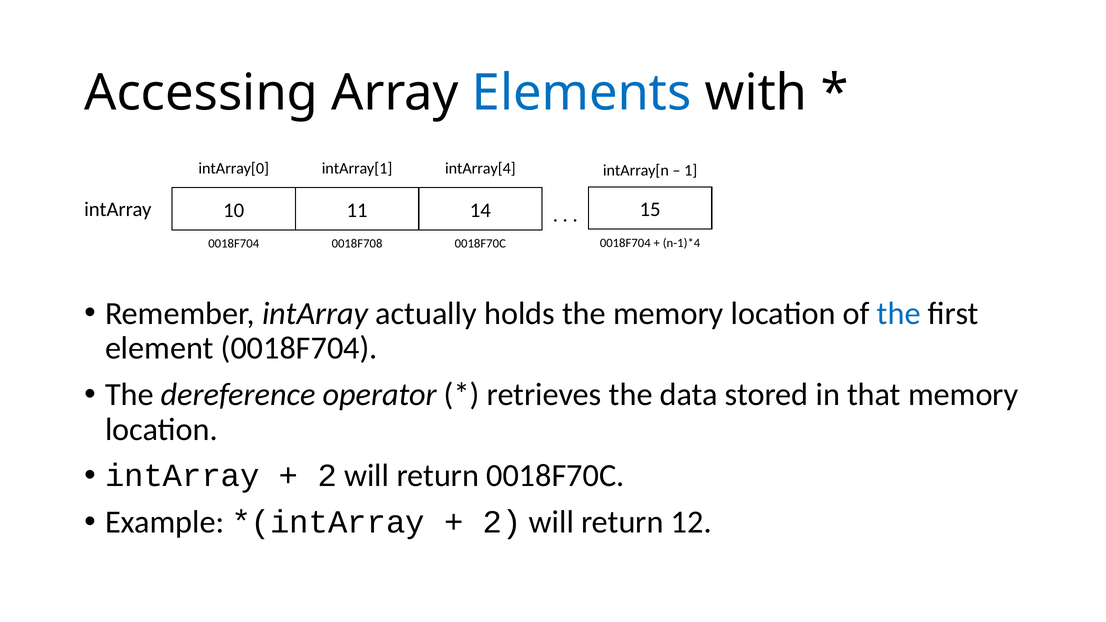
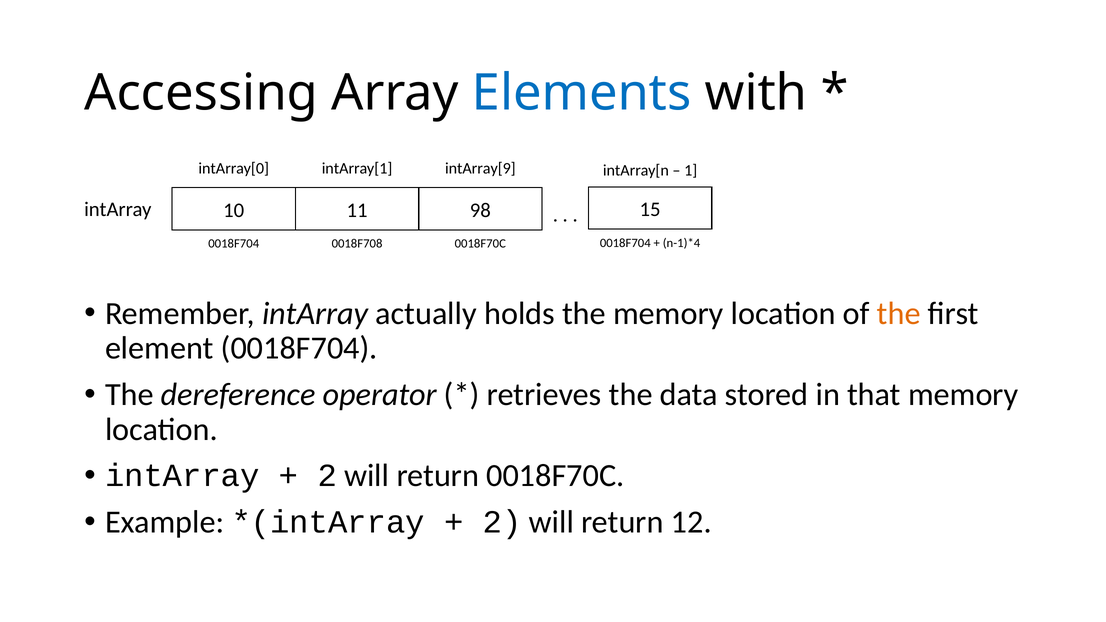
intArray[4: intArray[4 -> intArray[9
14: 14 -> 98
the at (899, 314) colour: blue -> orange
